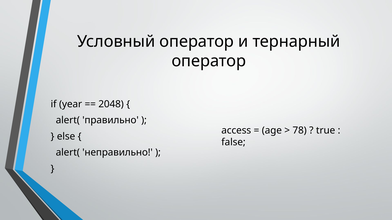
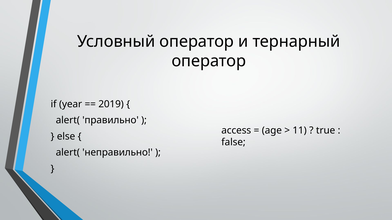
2048: 2048 -> 2019
78: 78 -> 11
